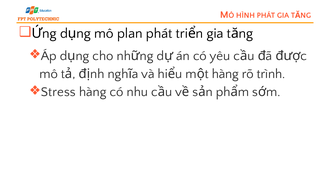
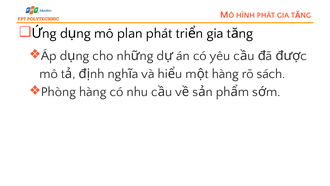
trình: trình -> sách
Stress: Stress -> Phòng
